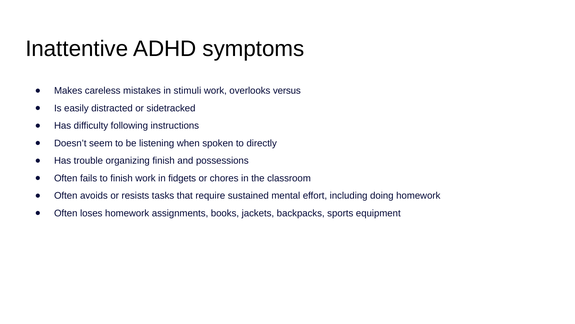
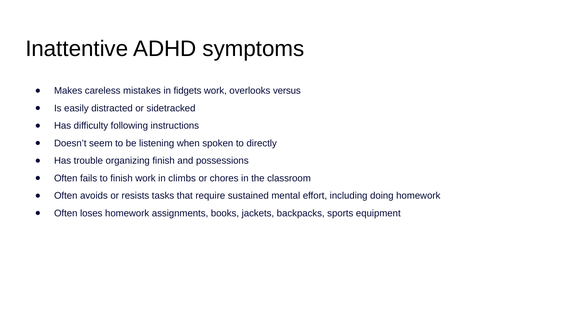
stimuli: stimuli -> fidgets
fidgets: fidgets -> climbs
